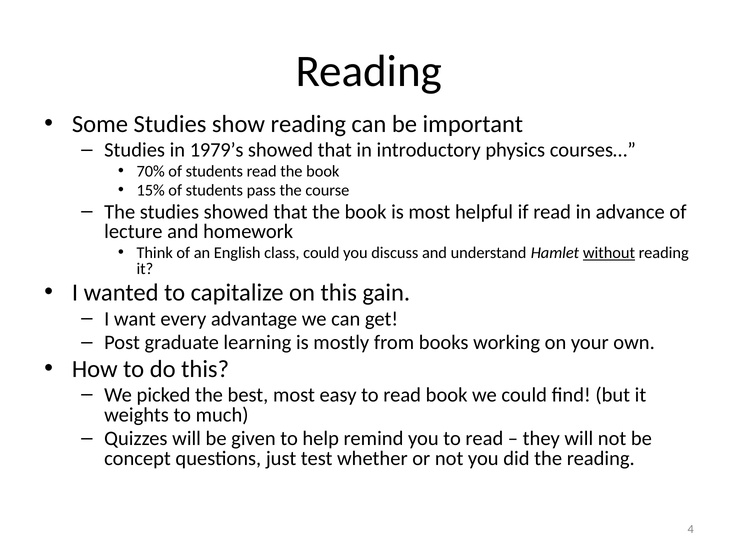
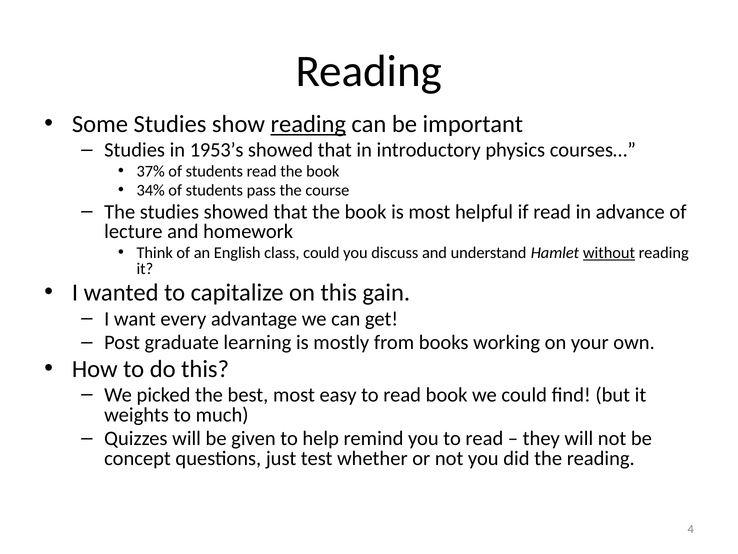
reading at (308, 124) underline: none -> present
1979’s: 1979’s -> 1953’s
70%: 70% -> 37%
15%: 15% -> 34%
